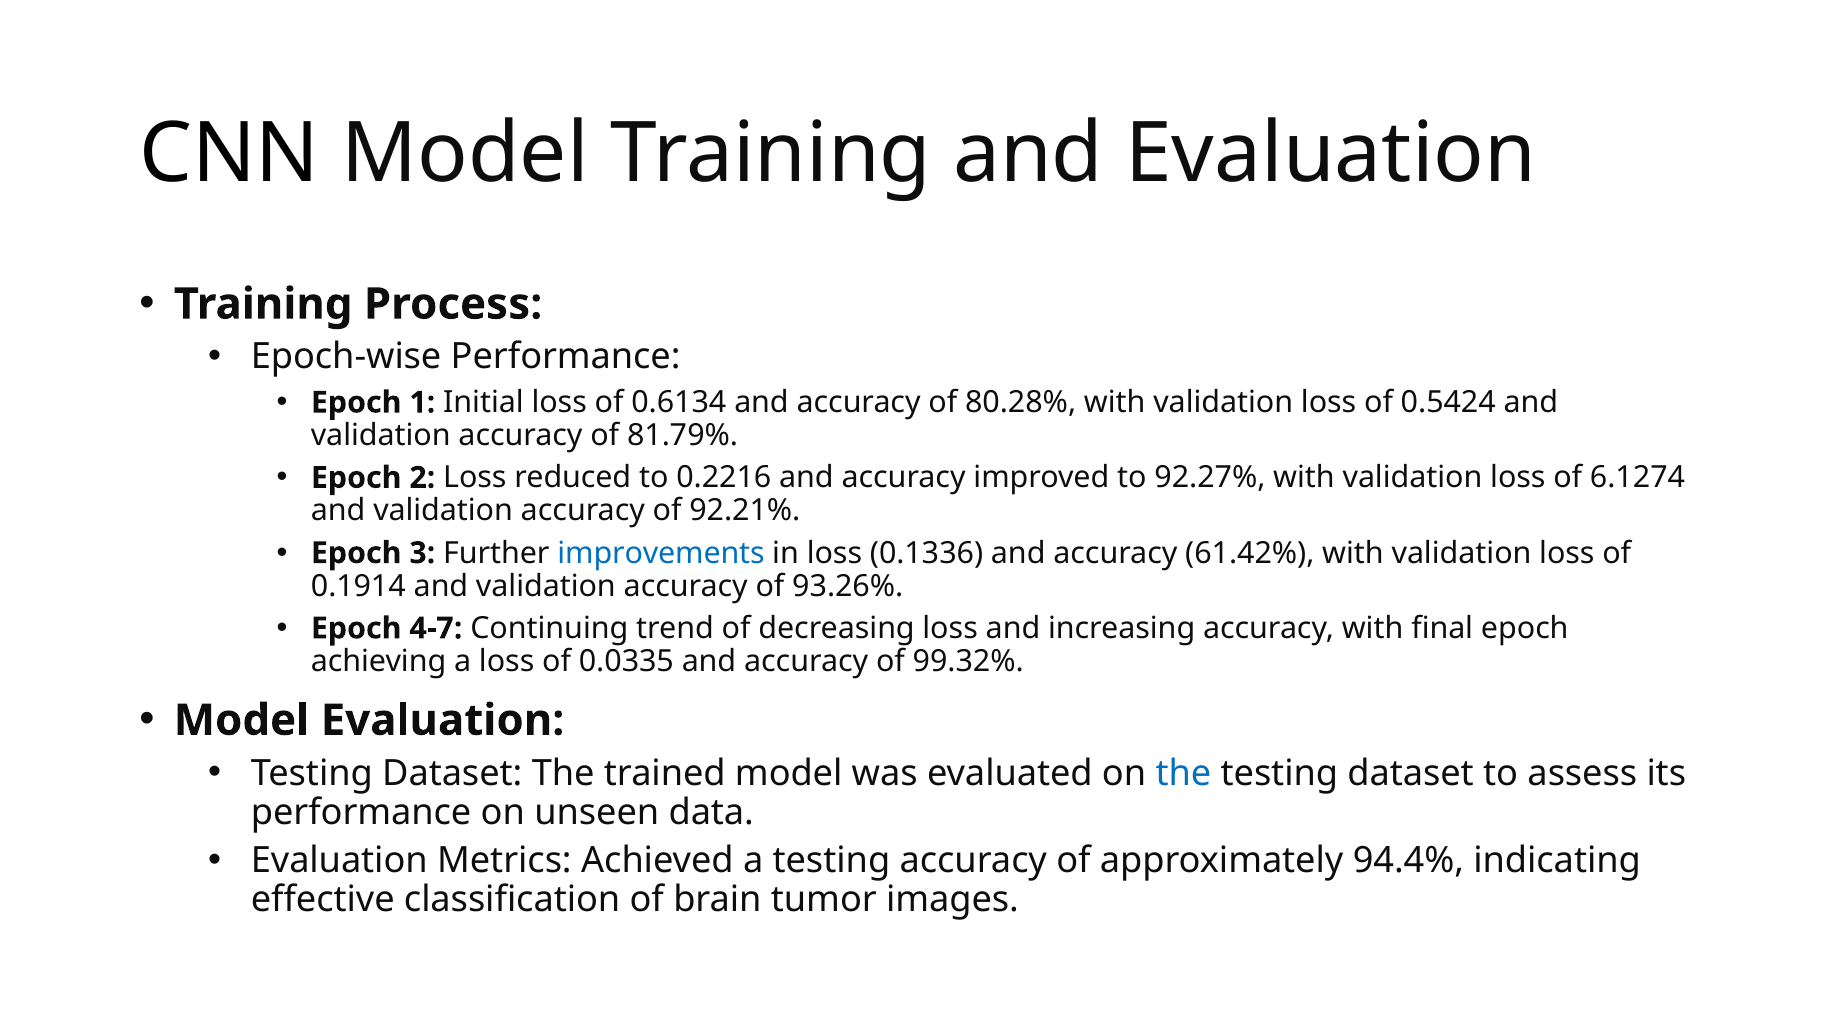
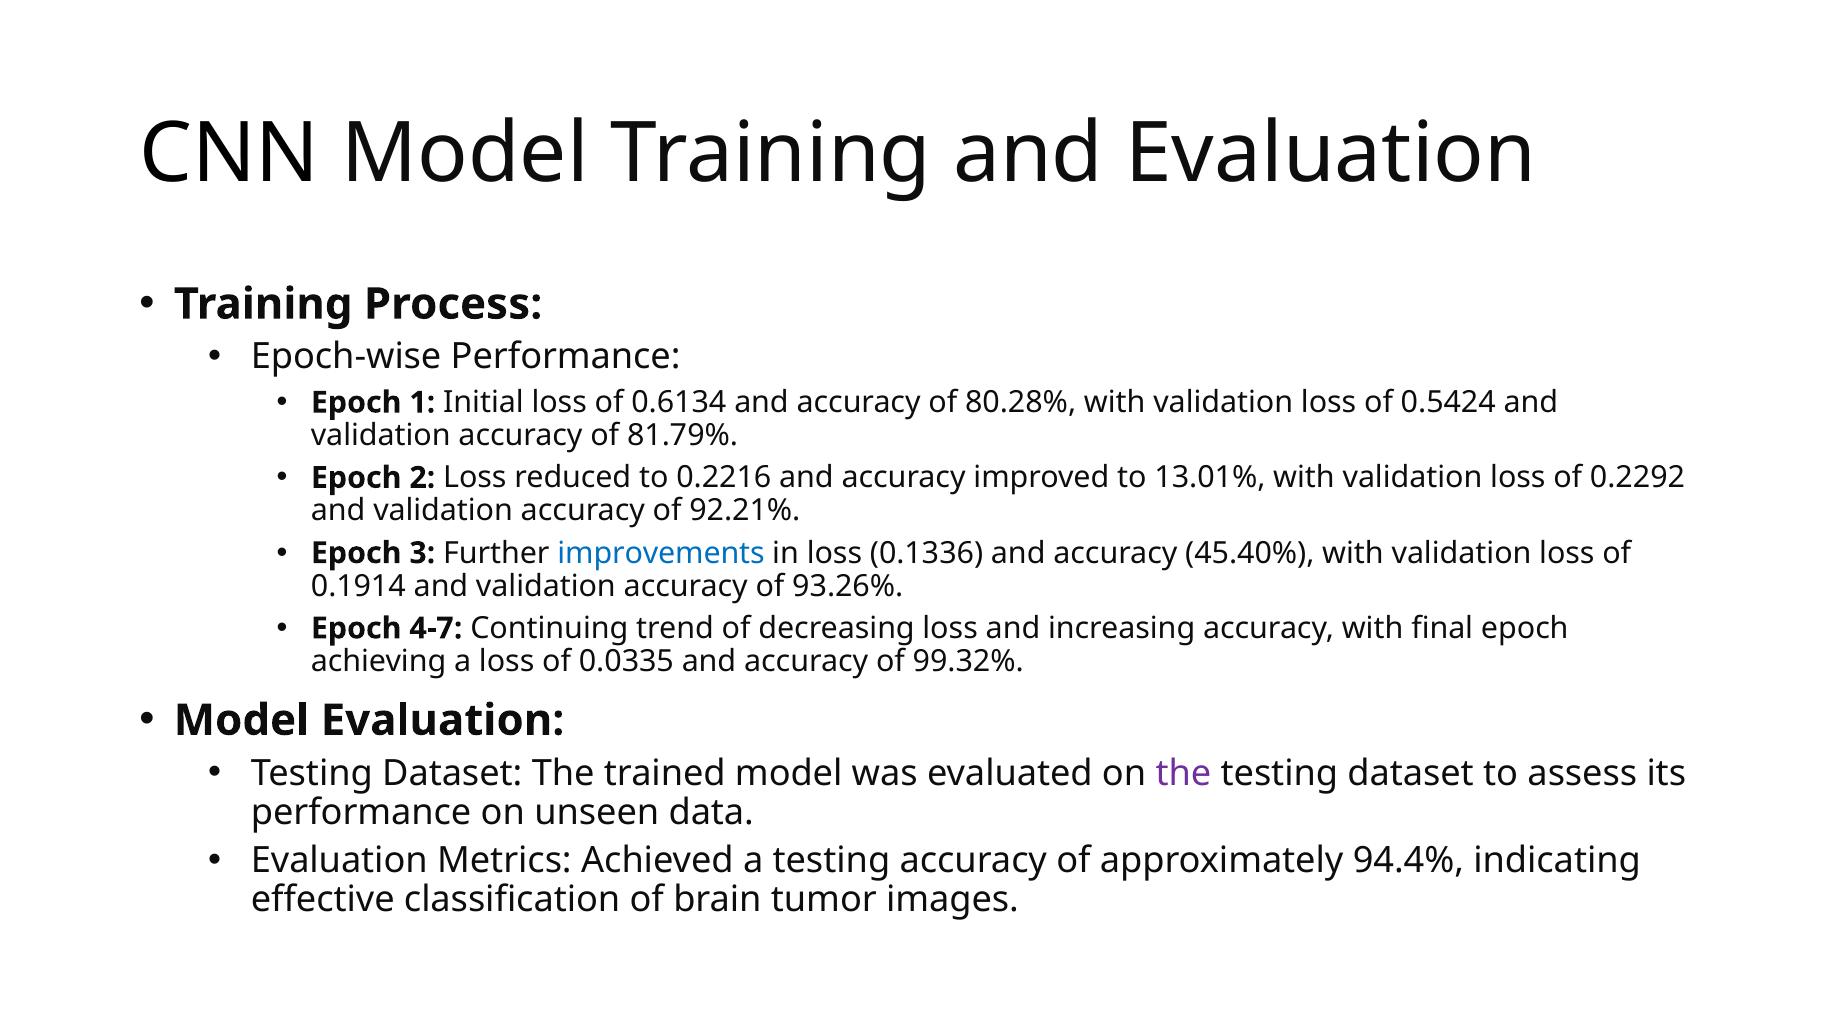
92.27%: 92.27% -> 13.01%
6.1274: 6.1274 -> 0.2292
61.42%: 61.42% -> 45.40%
the at (1183, 773) colour: blue -> purple
